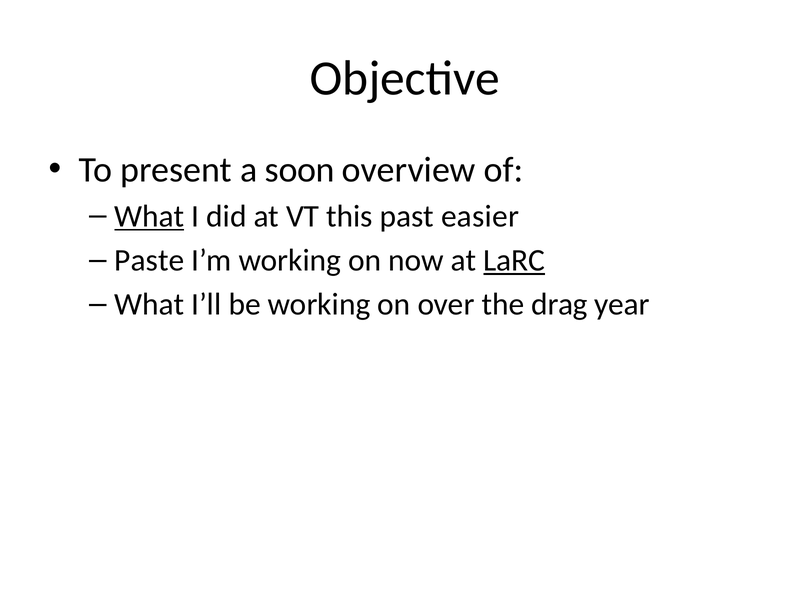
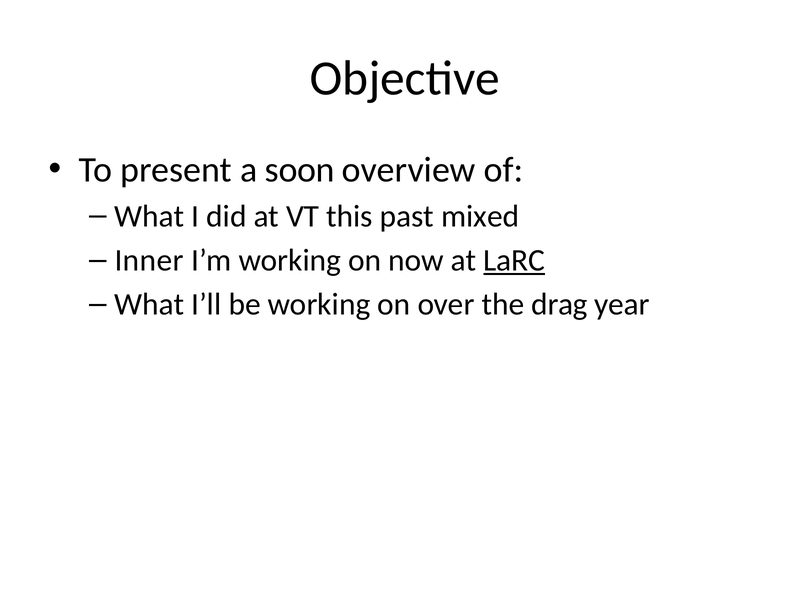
What at (149, 216) underline: present -> none
easier: easier -> mixed
Paste: Paste -> Inner
